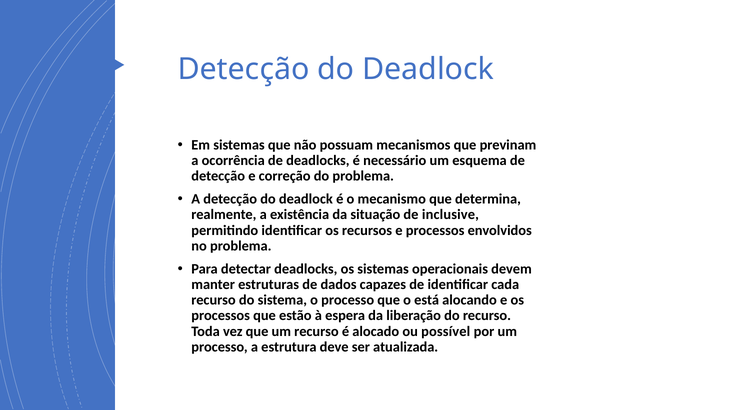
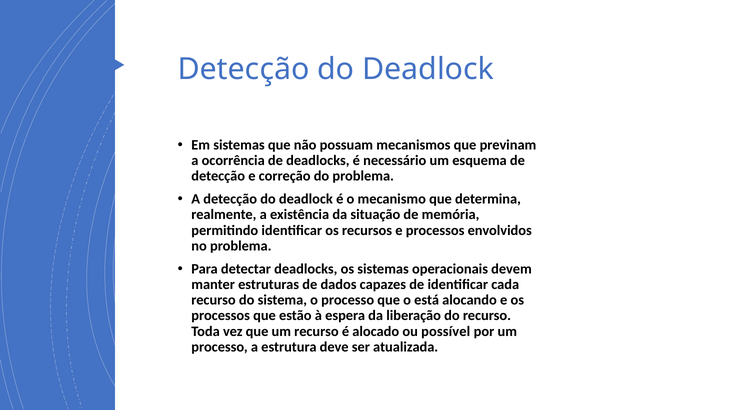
inclusive: inclusive -> memória
